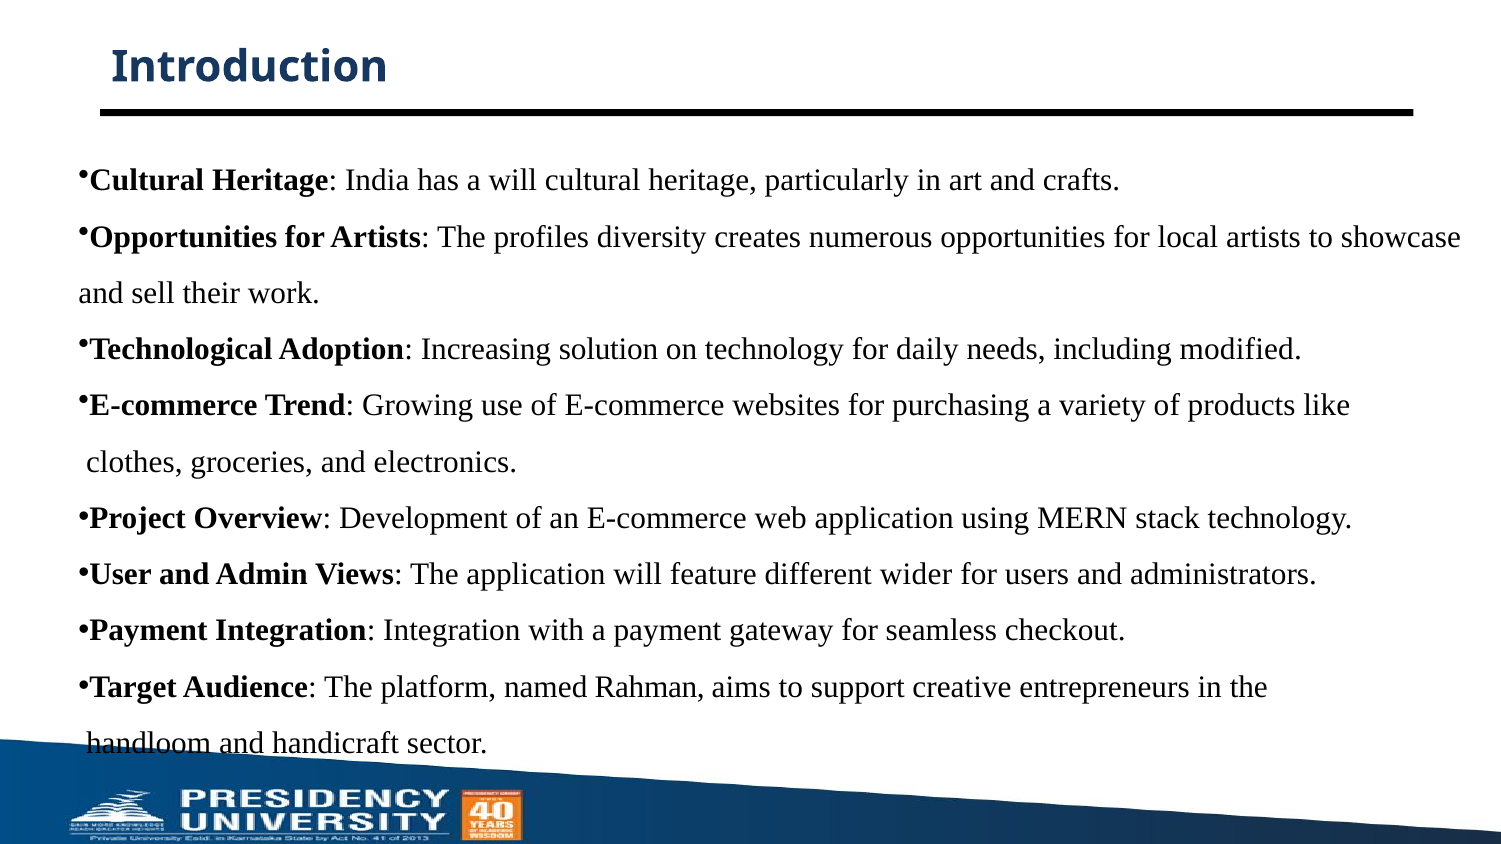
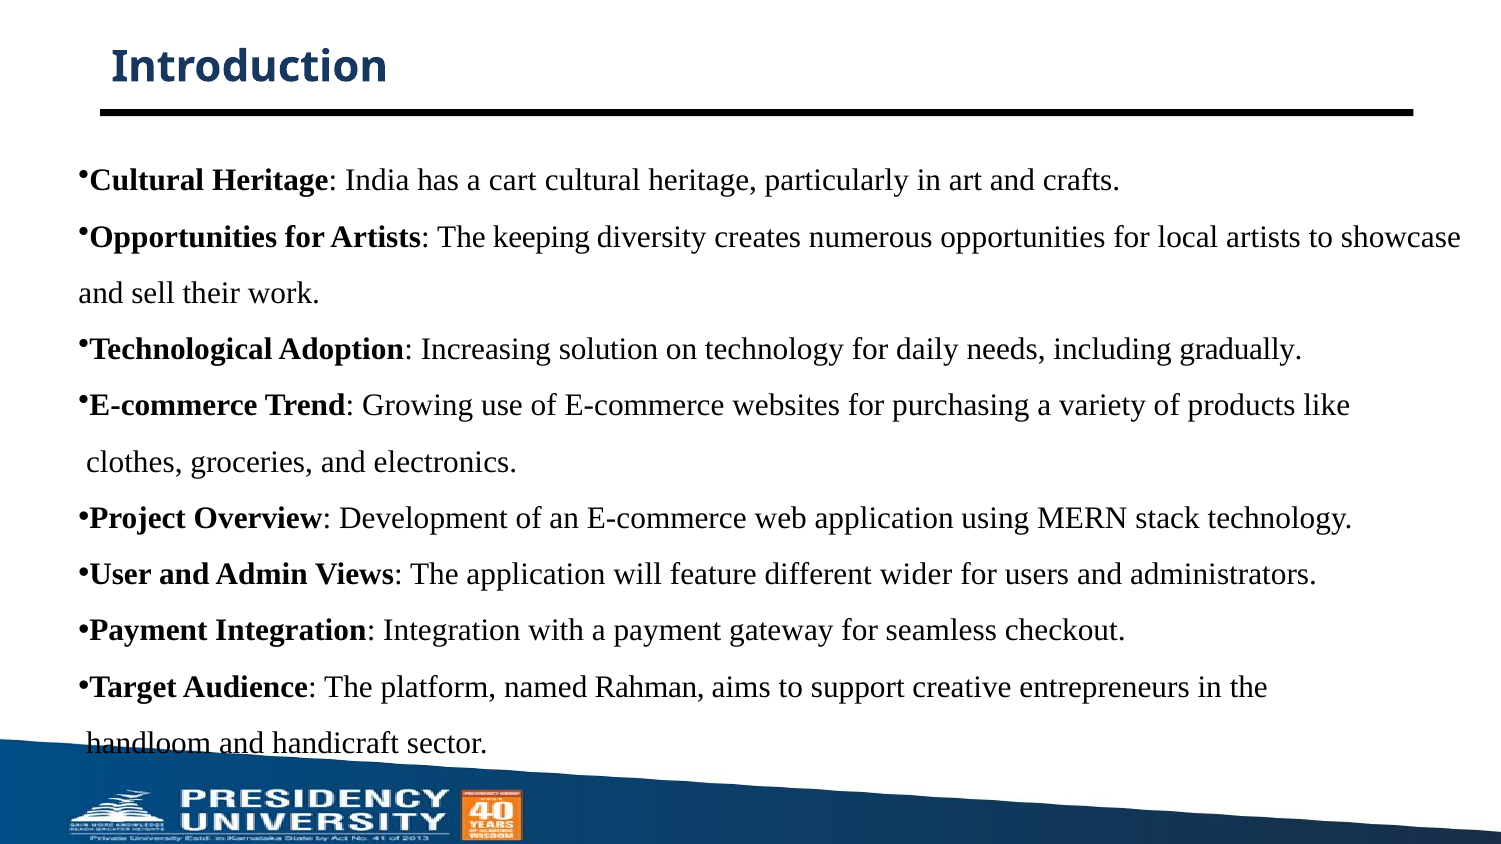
a will: will -> cart
profiles: profiles -> keeping
modified: modified -> gradually
